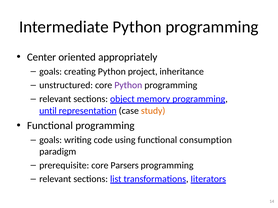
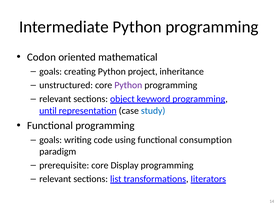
Center: Center -> Codon
appropriately: appropriately -> mathematical
memory: memory -> keyword
study colour: orange -> blue
Parsers: Parsers -> Display
